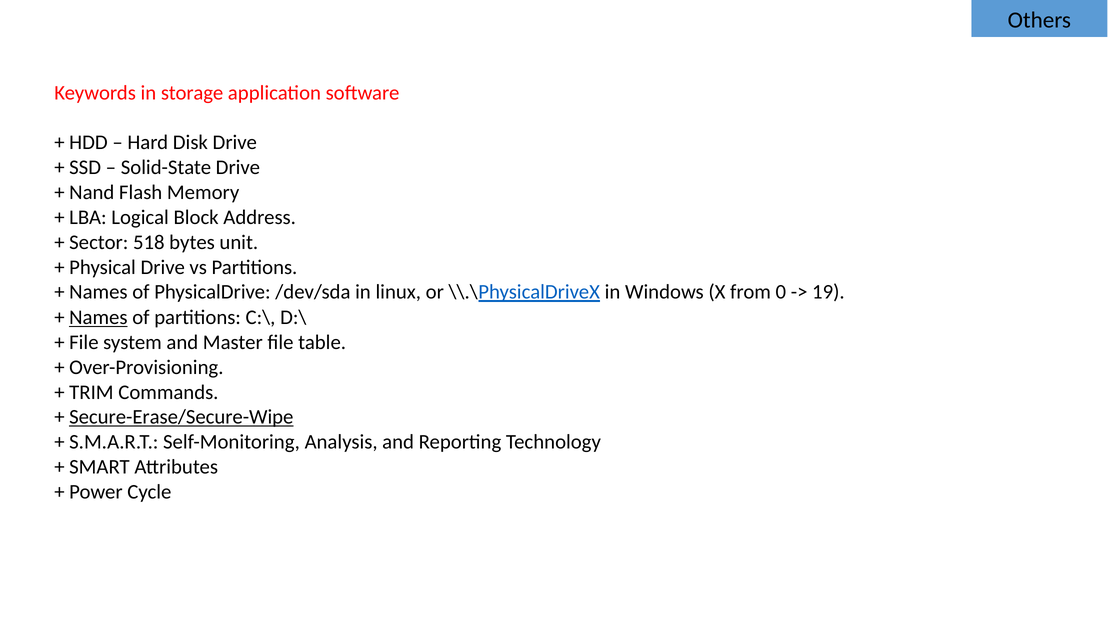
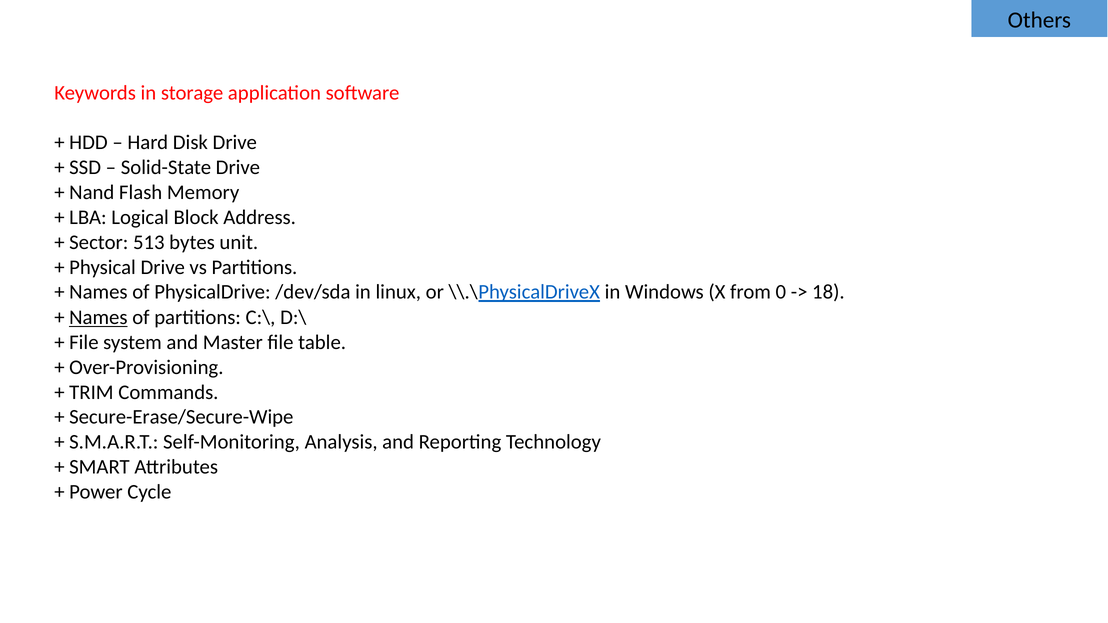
518: 518 -> 513
19: 19 -> 18
Secure-Erase/Secure-Wipe underline: present -> none
